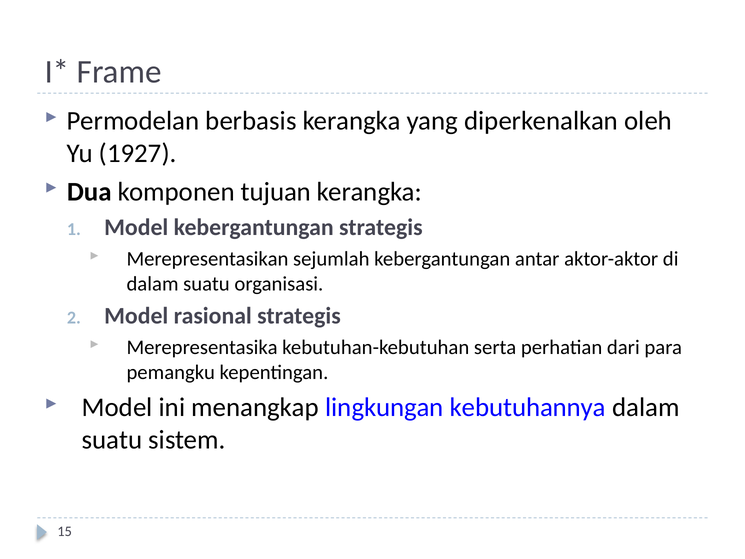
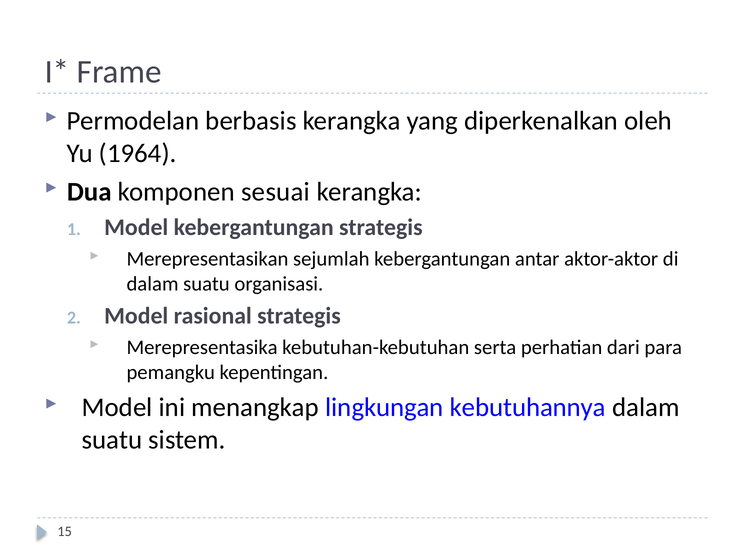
1927: 1927 -> 1964
tujuan: tujuan -> sesuai
